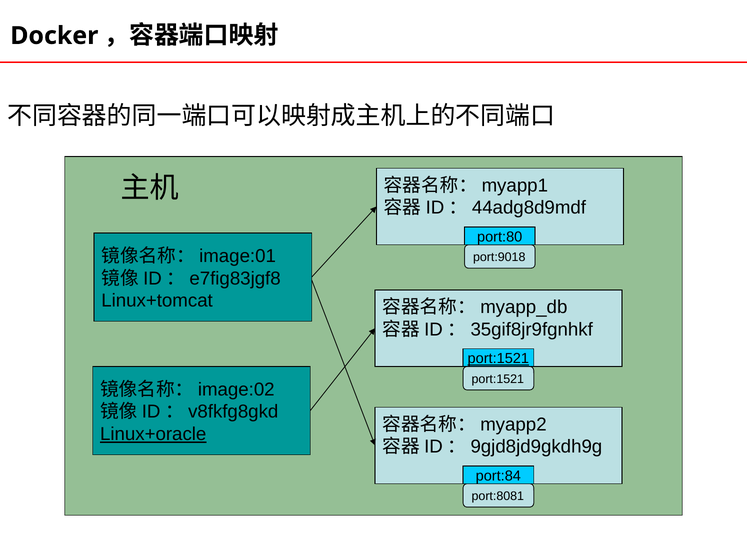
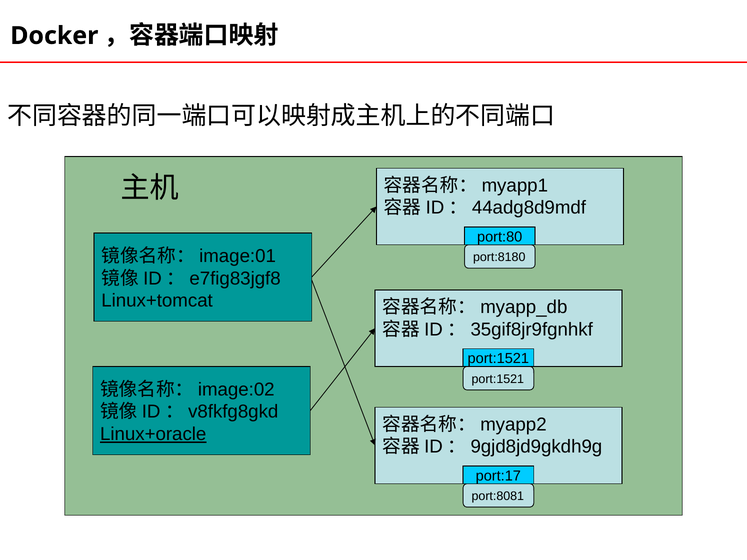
port:9018: port:9018 -> port:8180
port:1521 at (498, 359) underline: present -> none
port:84: port:84 -> port:17
